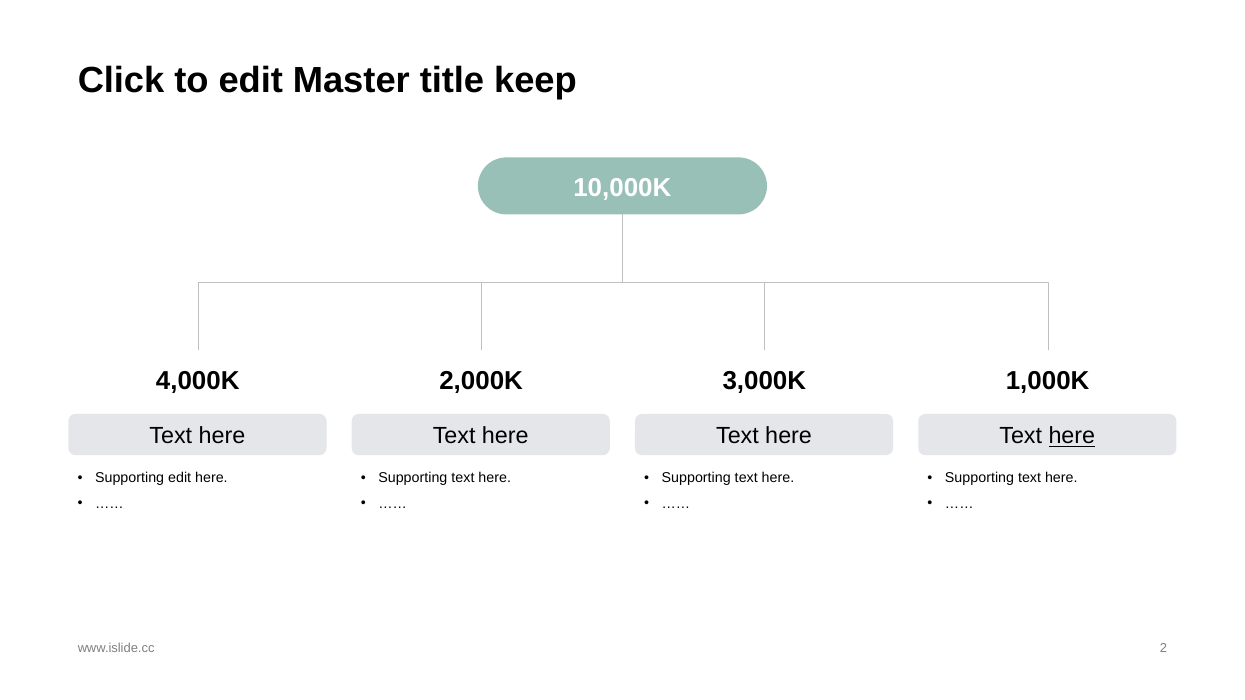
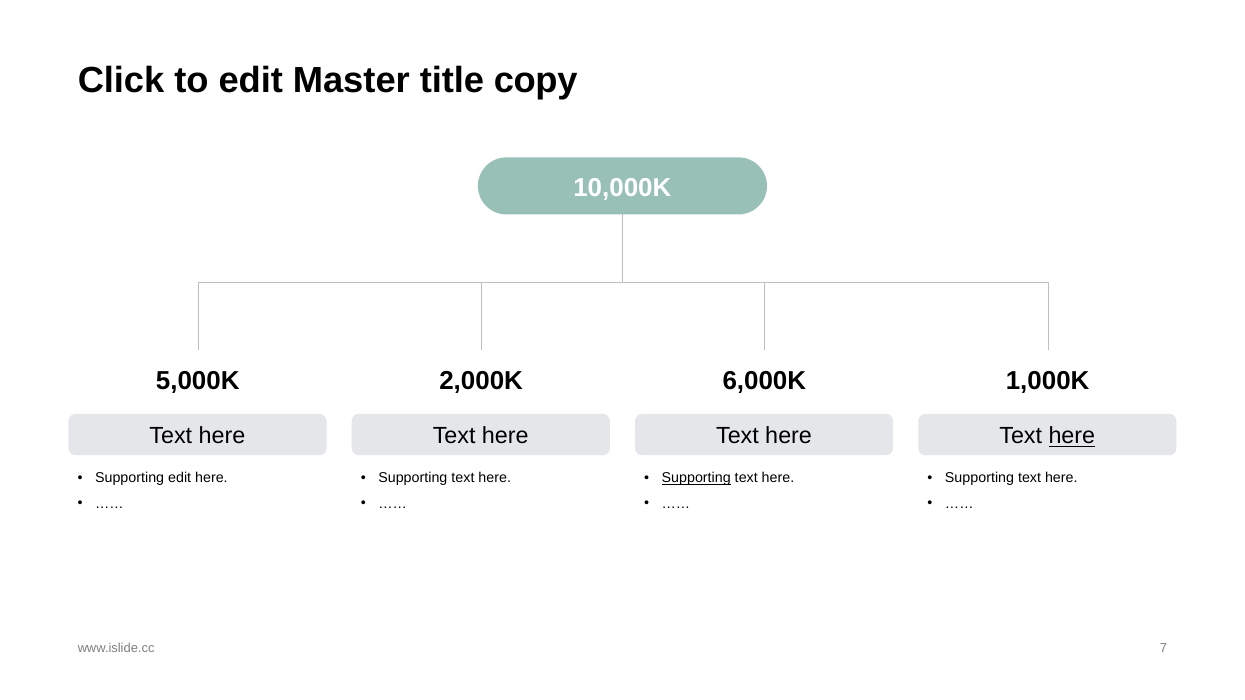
keep: keep -> copy
4,000K: 4,000K -> 5,000K
3,000K: 3,000K -> 6,000K
Supporting at (696, 478) underline: none -> present
2: 2 -> 7
